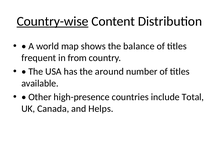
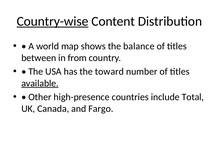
frequent: frequent -> between
around: around -> toward
available underline: none -> present
Helps: Helps -> Fargo
